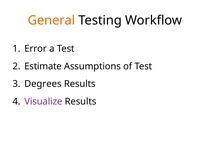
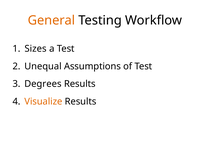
Error: Error -> Sizes
Estimate: Estimate -> Unequal
Visualize colour: purple -> orange
